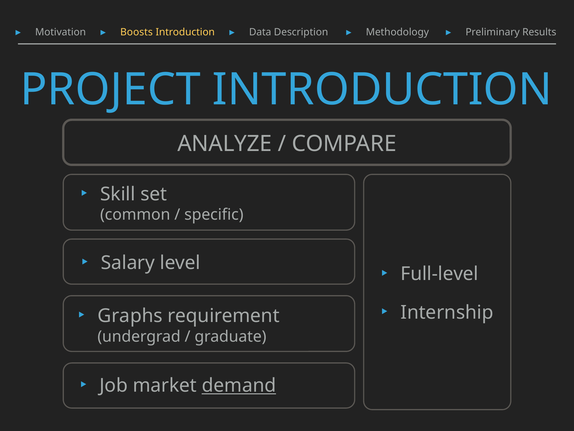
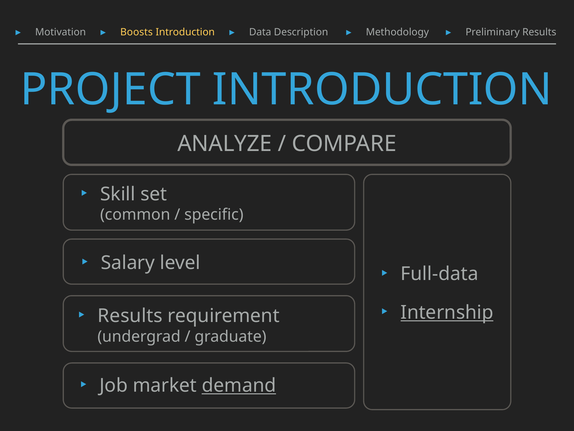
Full-level: Full-level -> Full-data
Internship underline: none -> present
Graphs at (130, 316): Graphs -> Results
